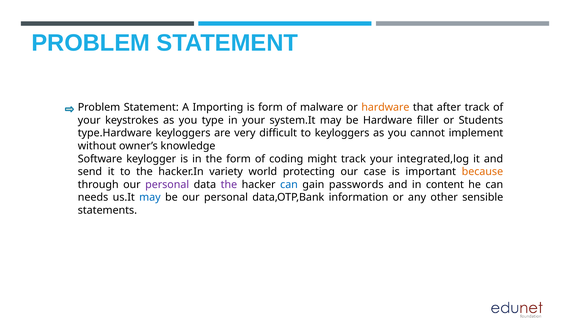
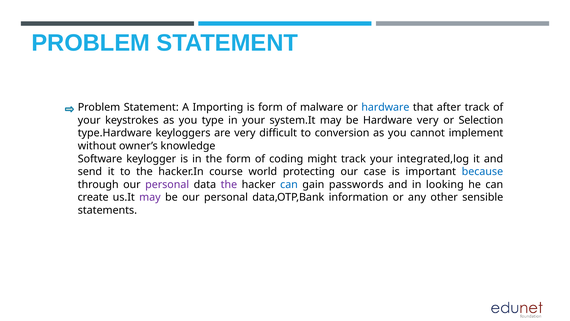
hardware at (385, 107) colour: orange -> blue
Hardware filler: filler -> very
Students: Students -> Selection
to keyloggers: keyloggers -> conversion
variety: variety -> course
because colour: orange -> blue
content: content -> looking
needs: needs -> create
may at (150, 197) colour: blue -> purple
